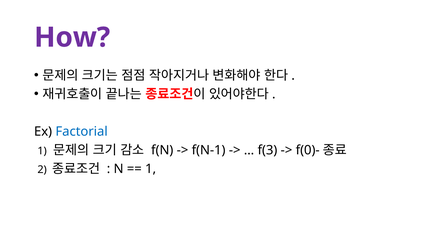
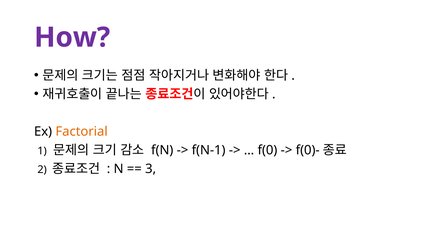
Factorial colour: blue -> orange
f(3: f(3 -> f(0
1 at (151, 169): 1 -> 3
